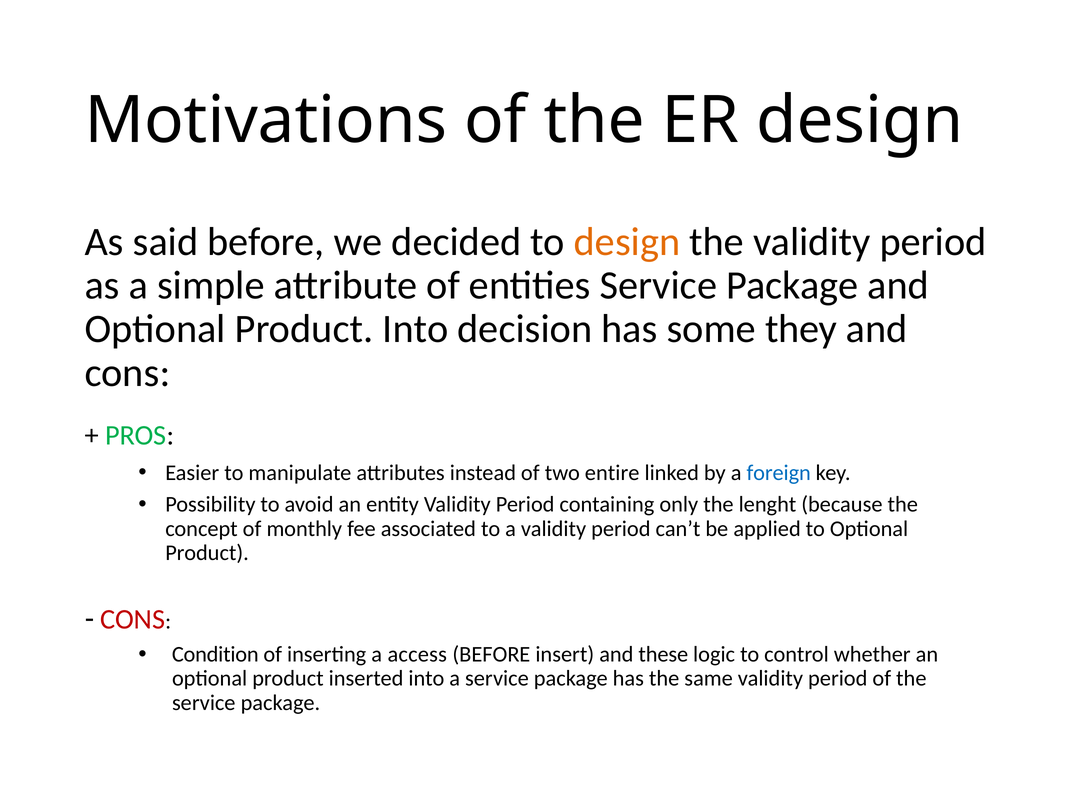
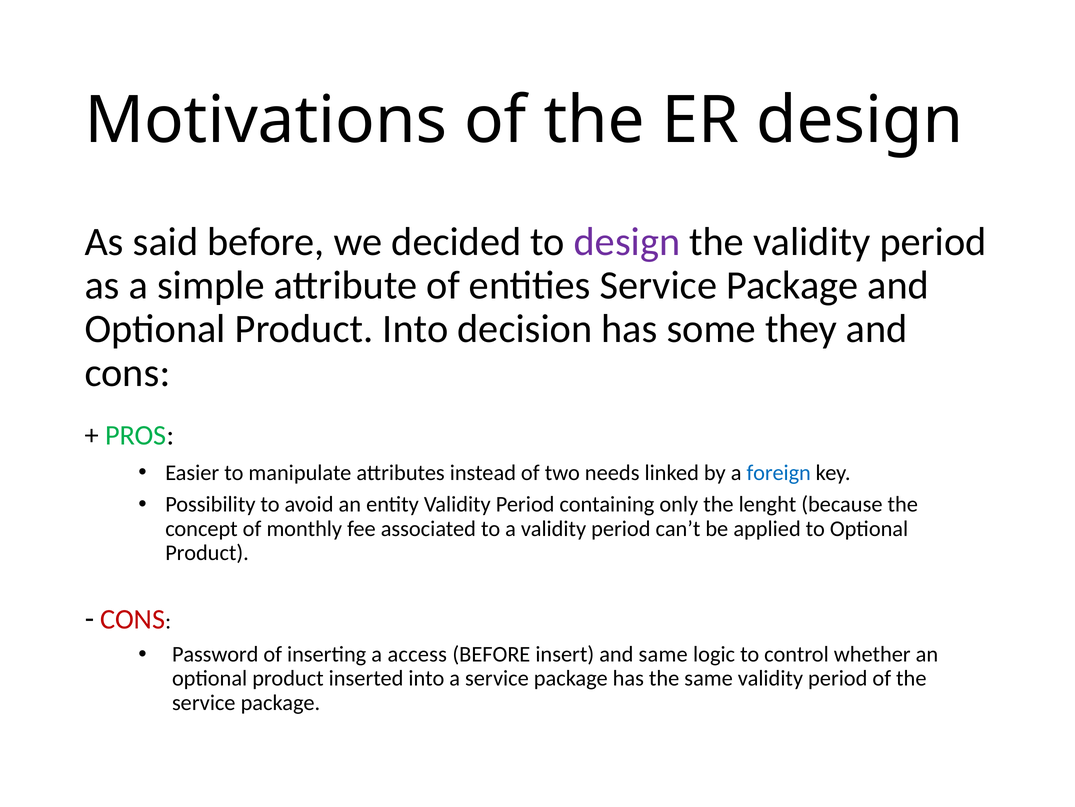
design at (627, 242) colour: orange -> purple
entire: entire -> needs
Condition: Condition -> Password
and these: these -> same
